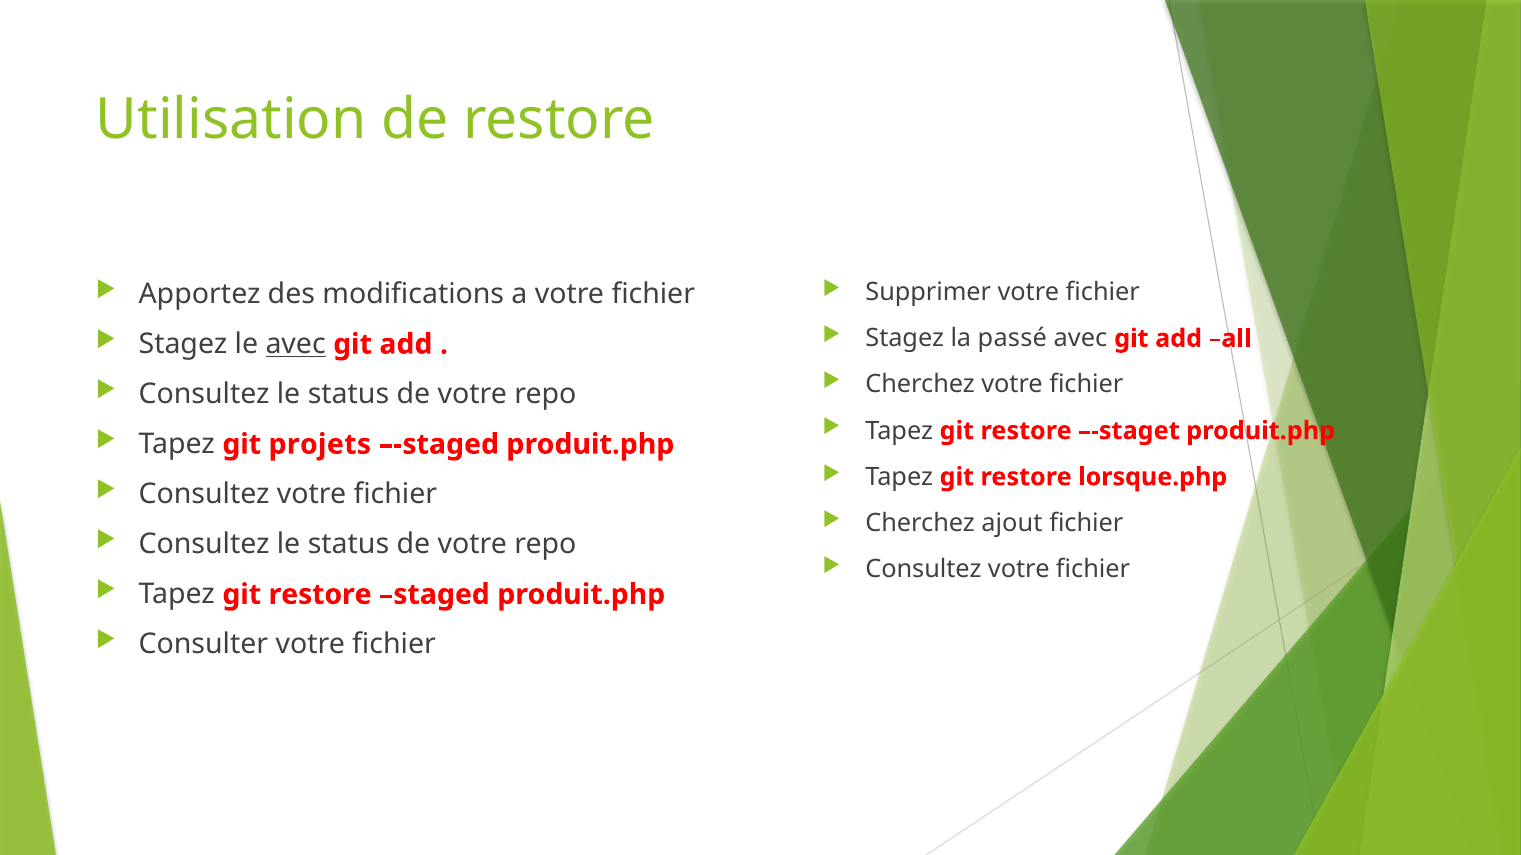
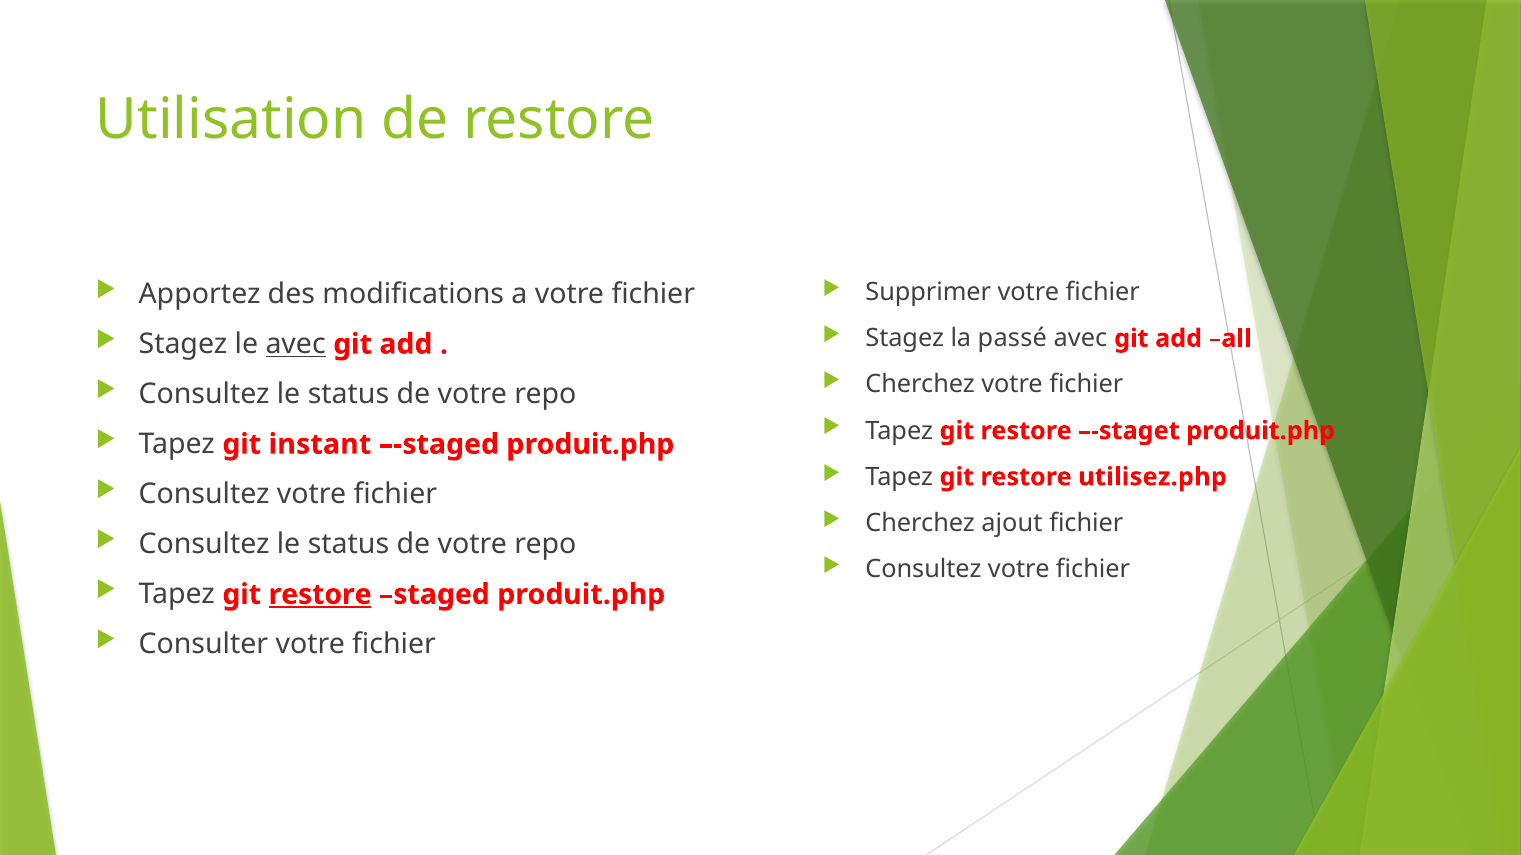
projets: projets -> instant
lorsque.php: lorsque.php -> utilisez.php
restore at (320, 595) underline: none -> present
